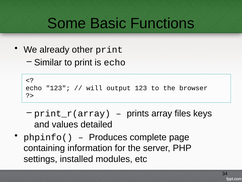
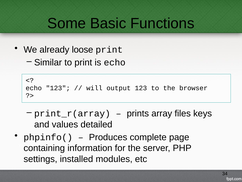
other: other -> loose
